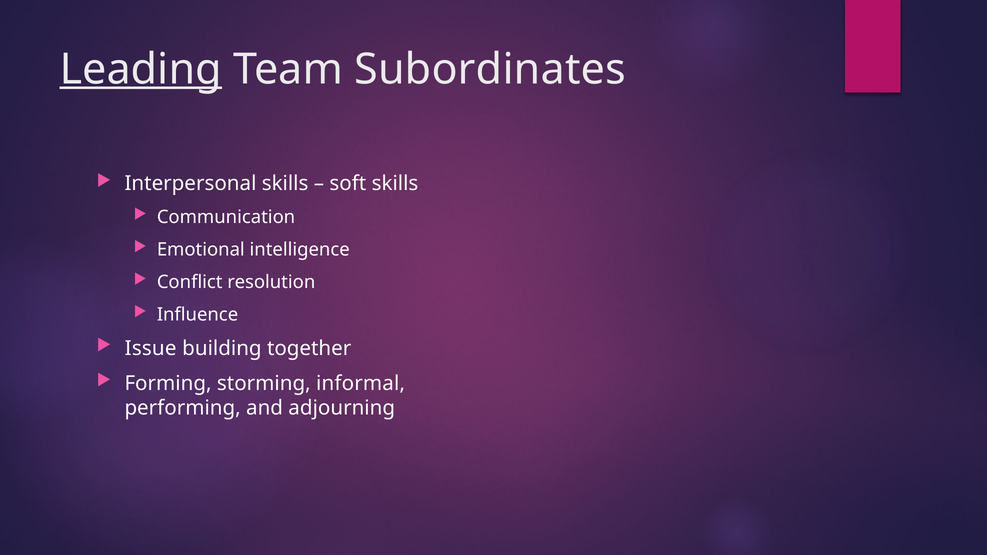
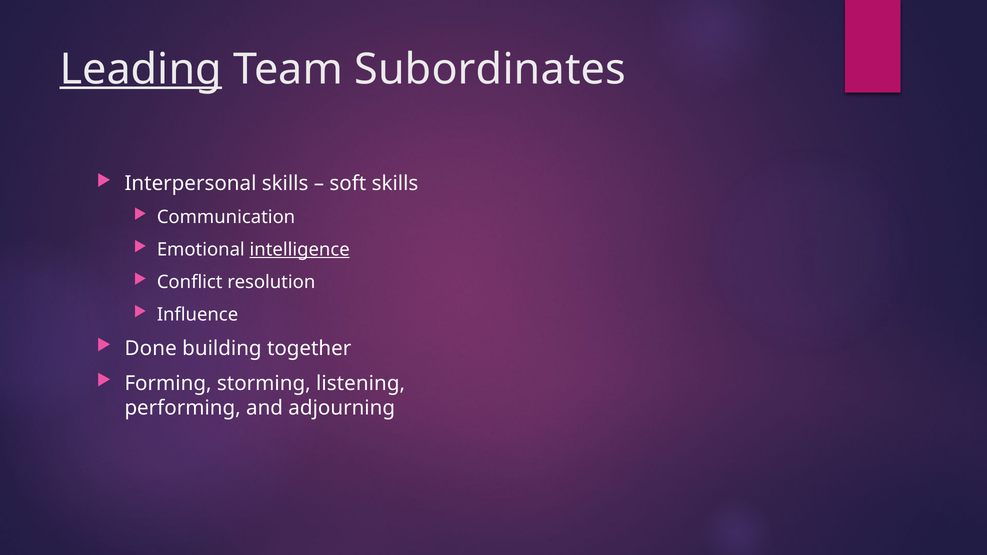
intelligence underline: none -> present
Issue: Issue -> Done
informal: informal -> listening
